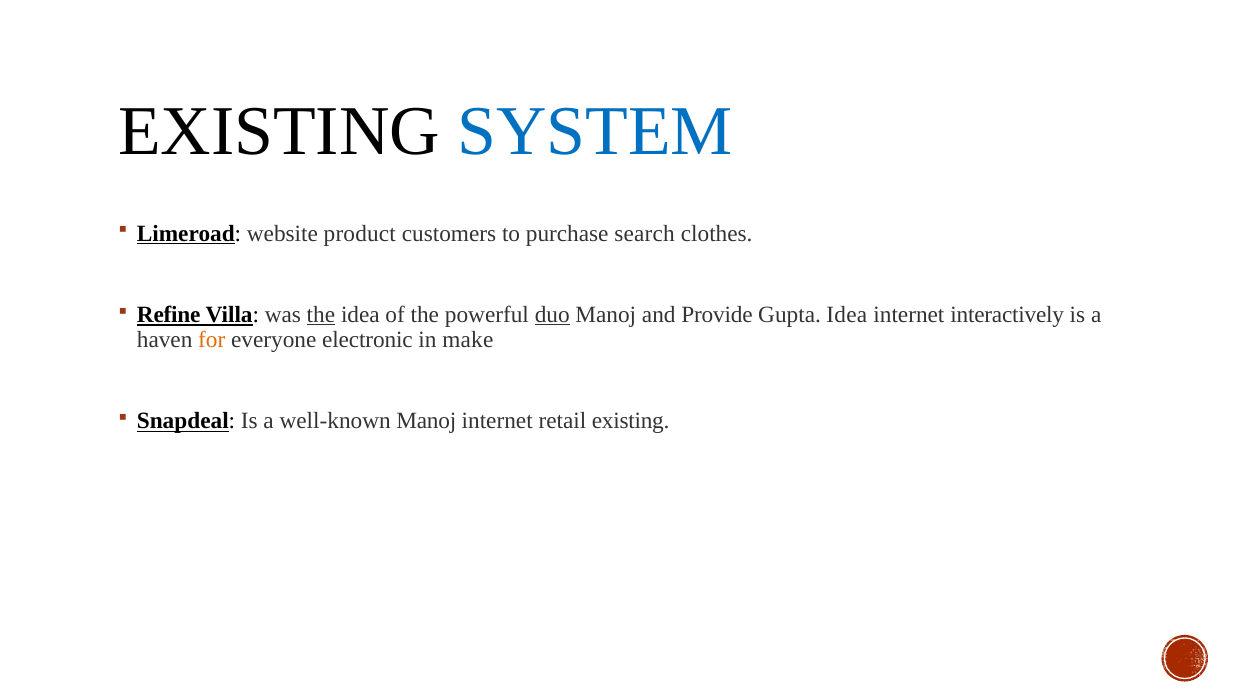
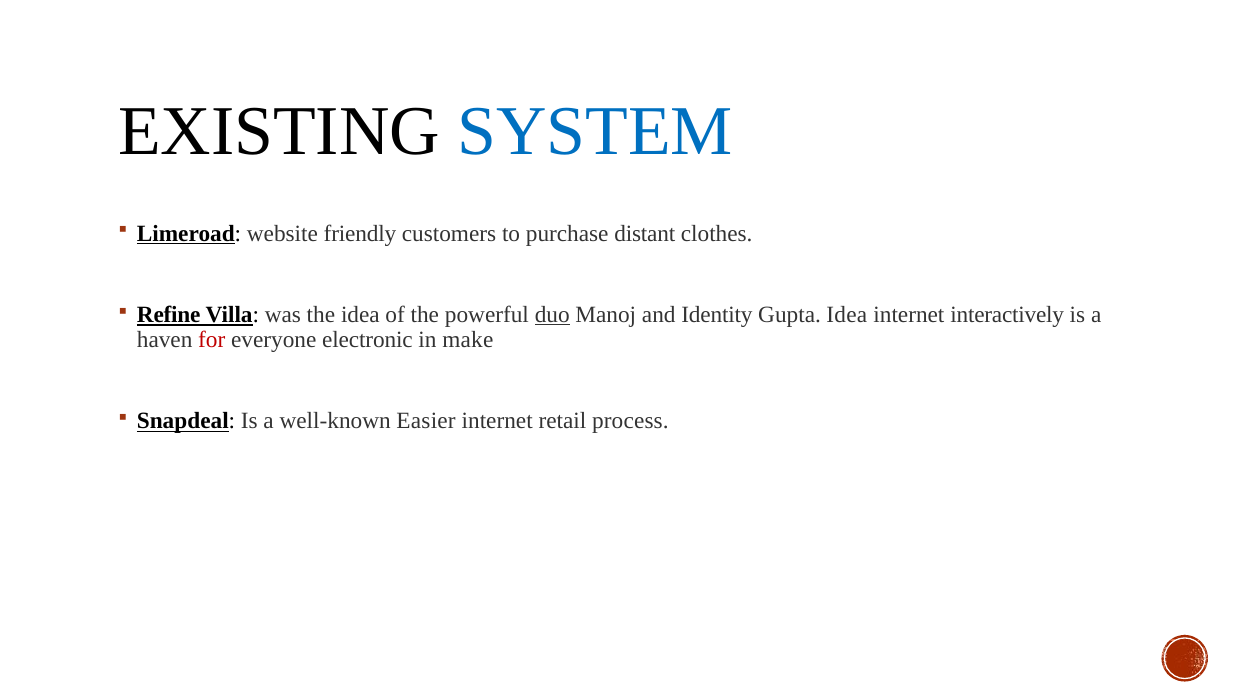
product: product -> friendly
search: search -> distant
the at (321, 315) underline: present -> none
Provide: Provide -> Identity
for colour: orange -> red
well-known Manoj: Manoj -> Easier
retail existing: existing -> process
